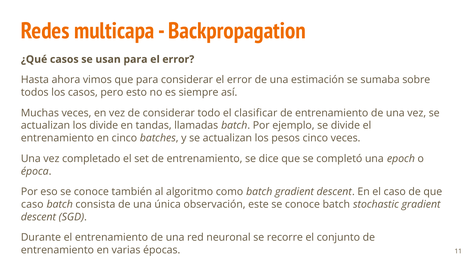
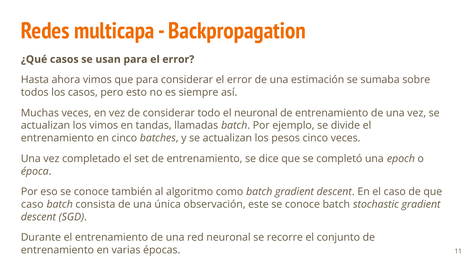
el clasificar: clasificar -> neuronal
los divide: divide -> vimos
